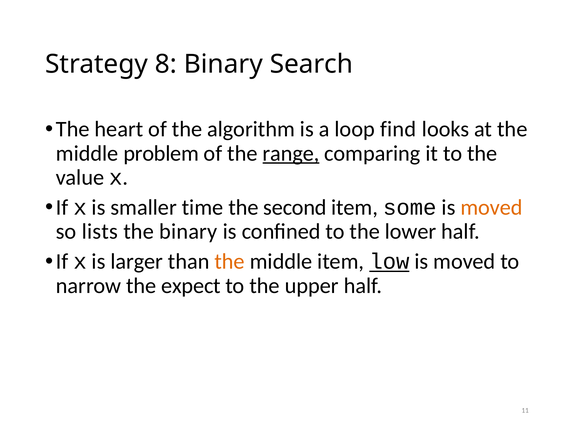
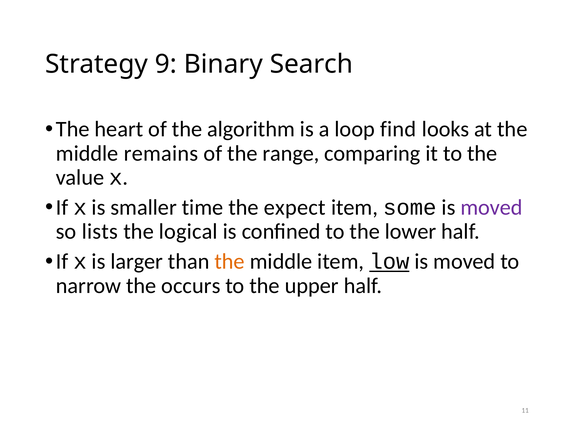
8: 8 -> 9
problem: problem -> remains
range underline: present -> none
second: second -> expect
moved at (492, 208) colour: orange -> purple
the binary: binary -> logical
expect: expect -> occurs
